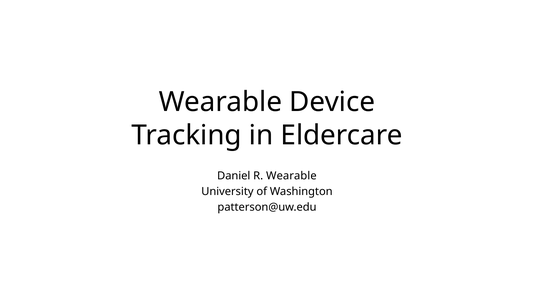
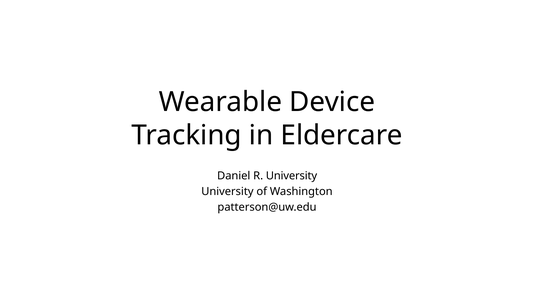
R Wearable: Wearable -> University
